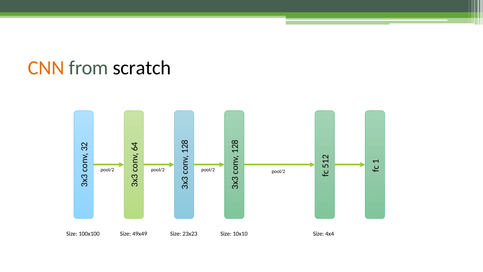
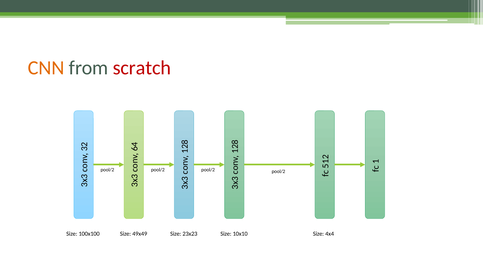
scratch colour: black -> red
